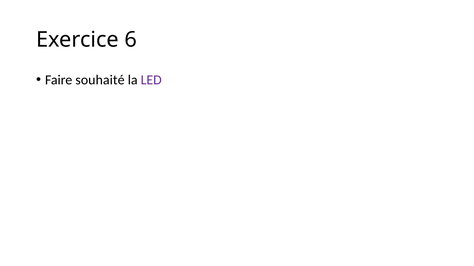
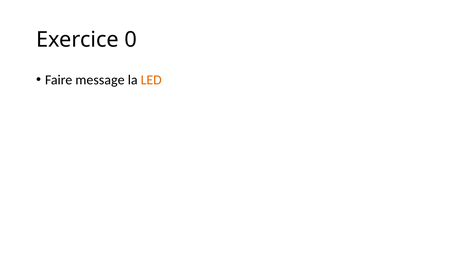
6: 6 -> 0
souhaité: souhaité -> message
LED colour: purple -> orange
